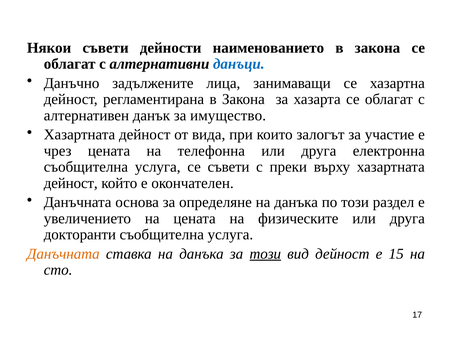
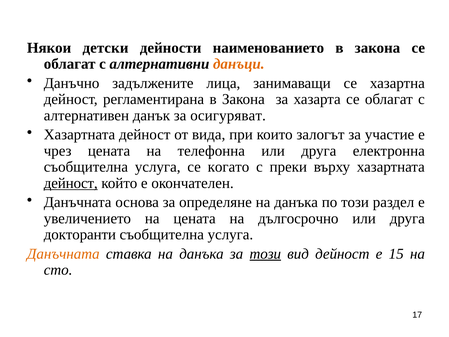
Някои съвети: съвети -> детски
данъци colour: blue -> orange
имущество: имущество -> осигуряват
се съвети: съвети -> когато
дейност at (71, 183) underline: none -> present
физическите: физическите -> дългосрочно
